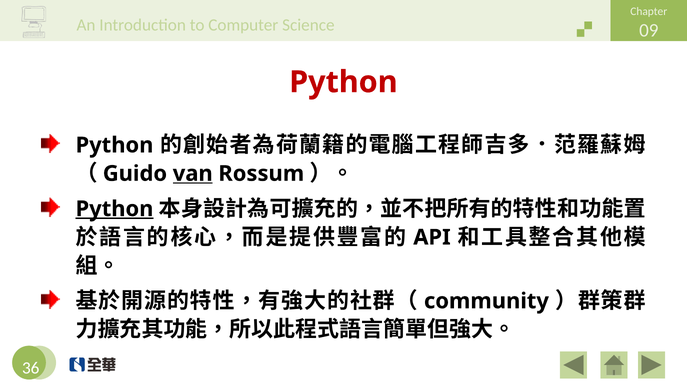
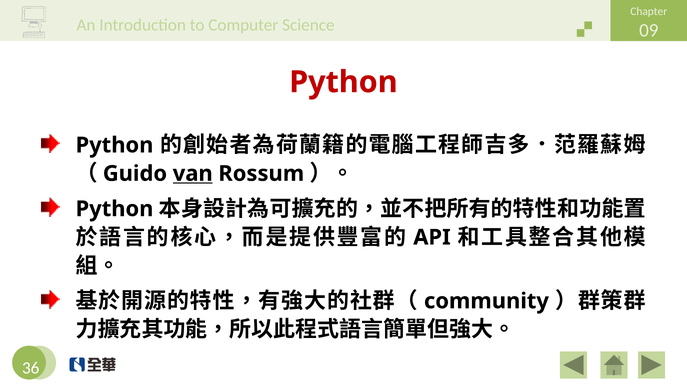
Python at (114, 209) underline: present -> none
